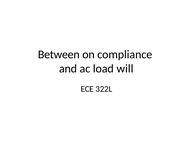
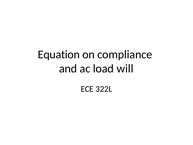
Between: Between -> Equation
